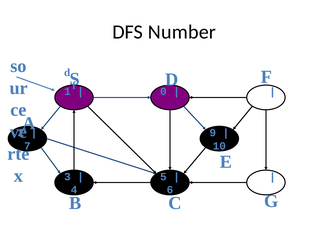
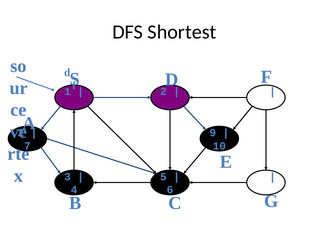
Number: Number -> Shortest
0 at (163, 92): 0 -> 2
